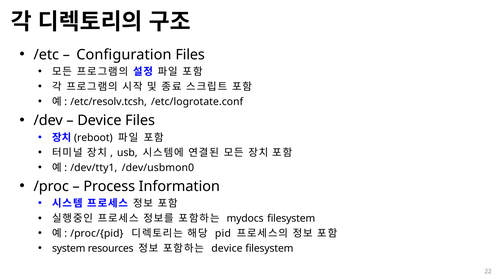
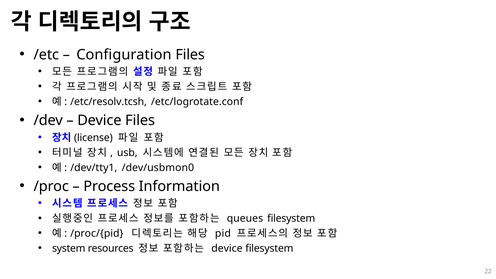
reboot: reboot -> license
mydocs: mydocs -> queues
